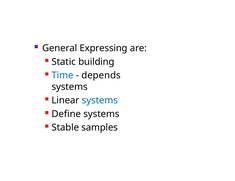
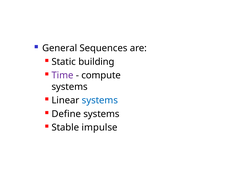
Expressing: Expressing -> Sequences
Time colour: blue -> purple
depends: depends -> compute
samples: samples -> impulse
